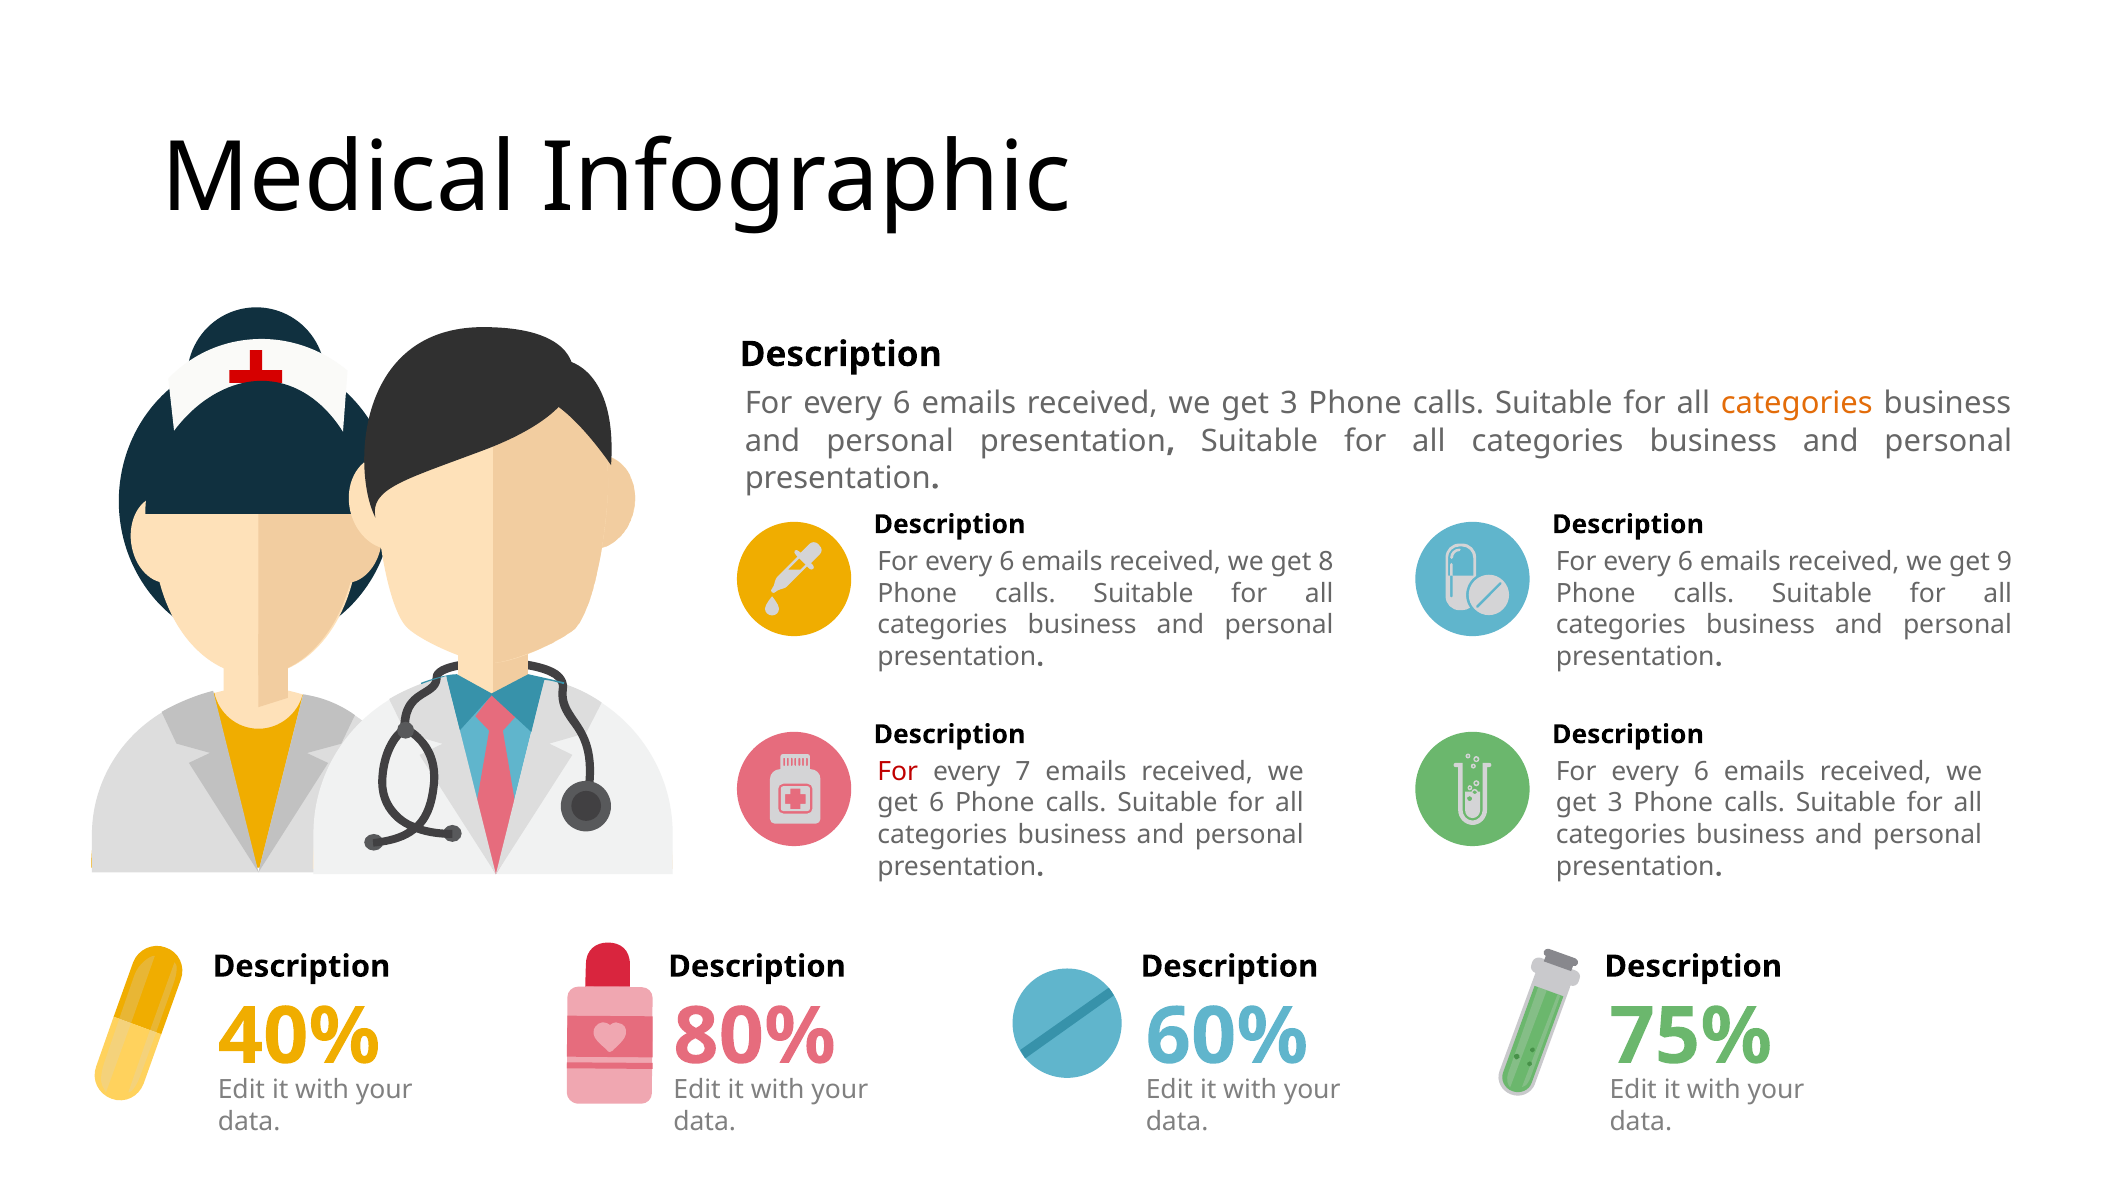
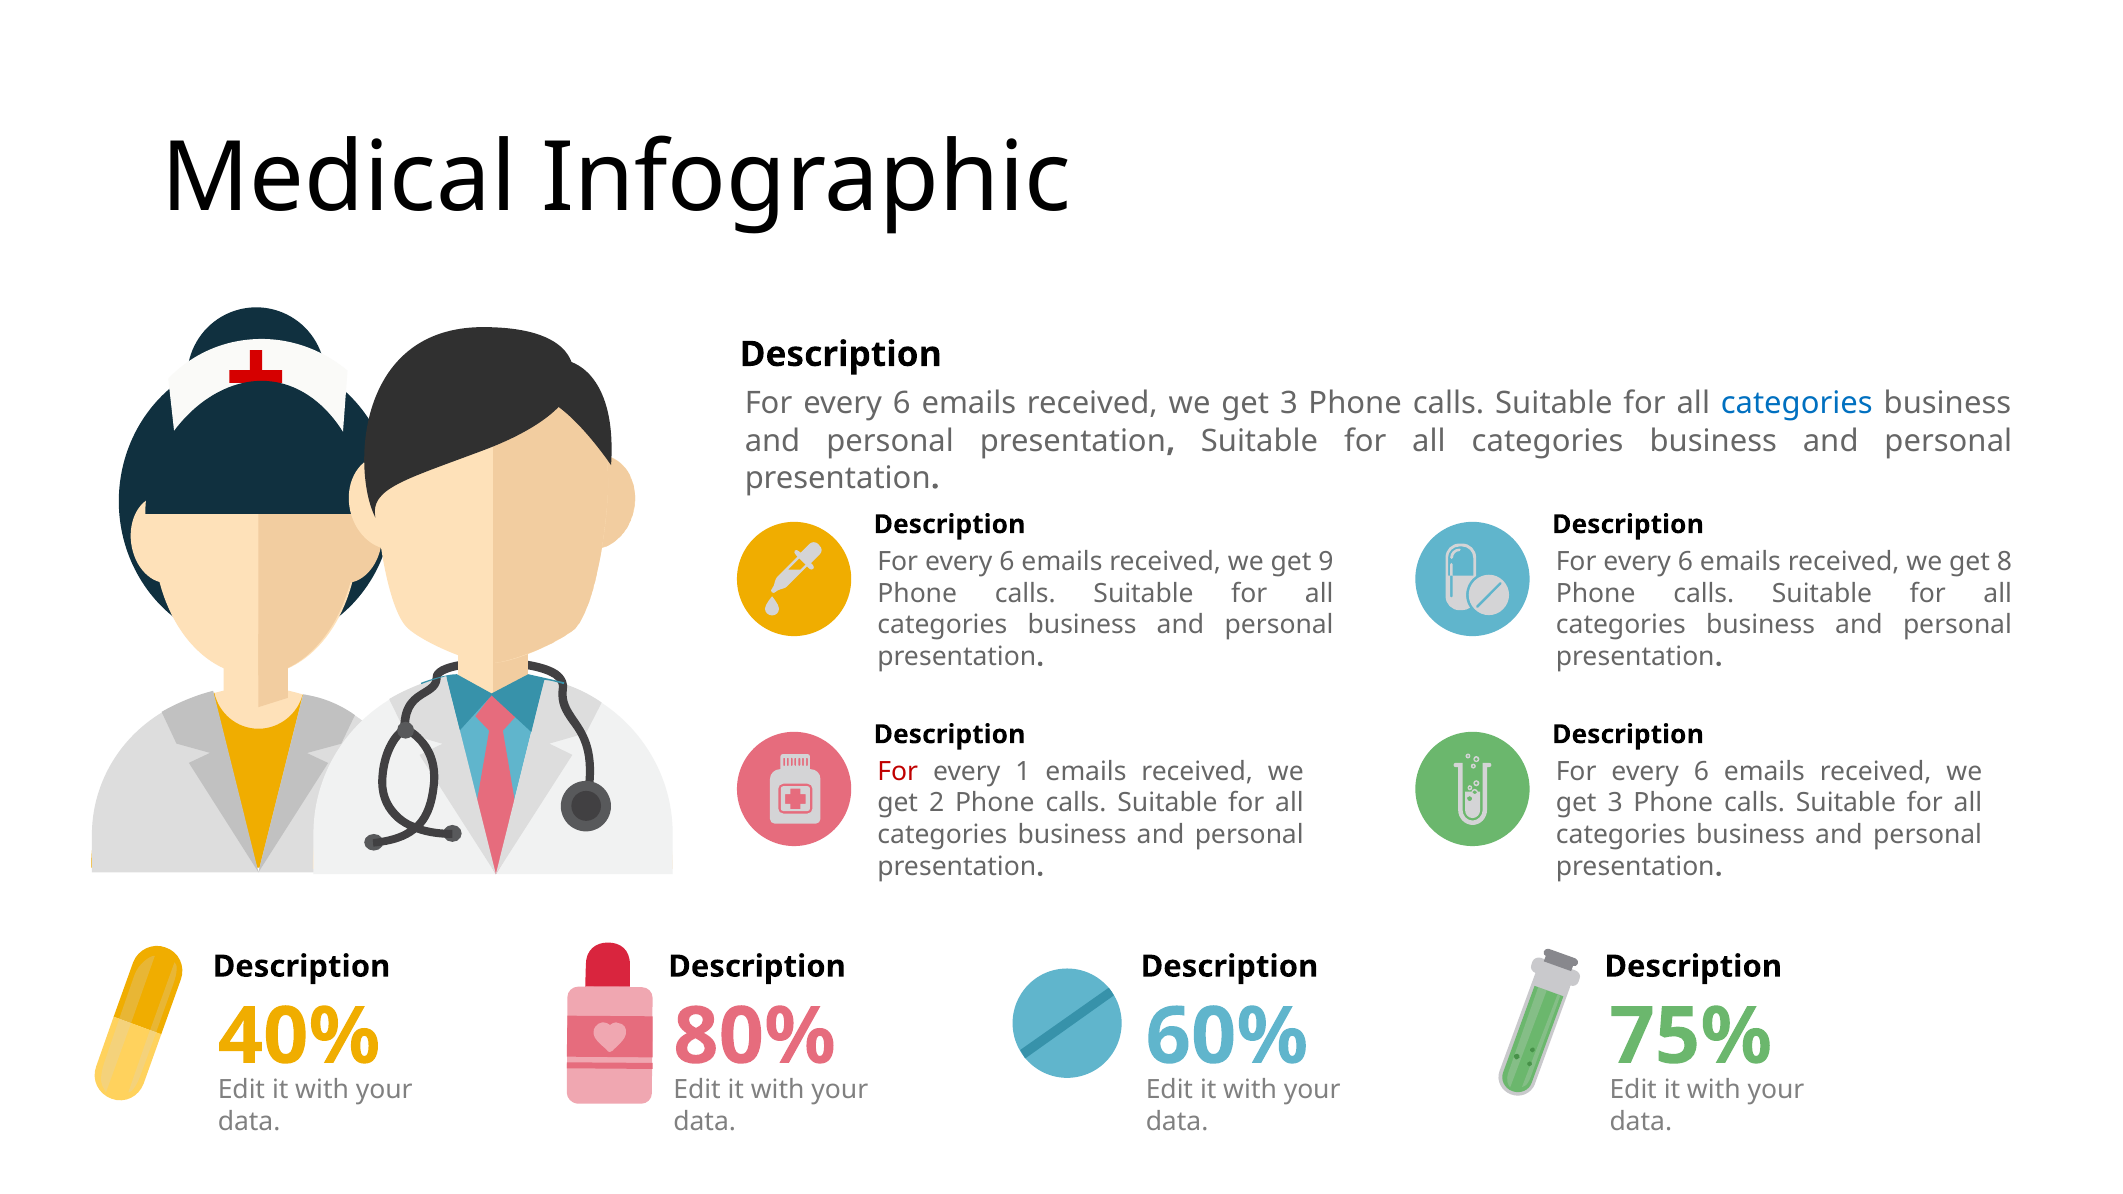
categories at (1797, 404) colour: orange -> blue
8: 8 -> 9
9: 9 -> 8
7: 7 -> 1
get 6: 6 -> 2
